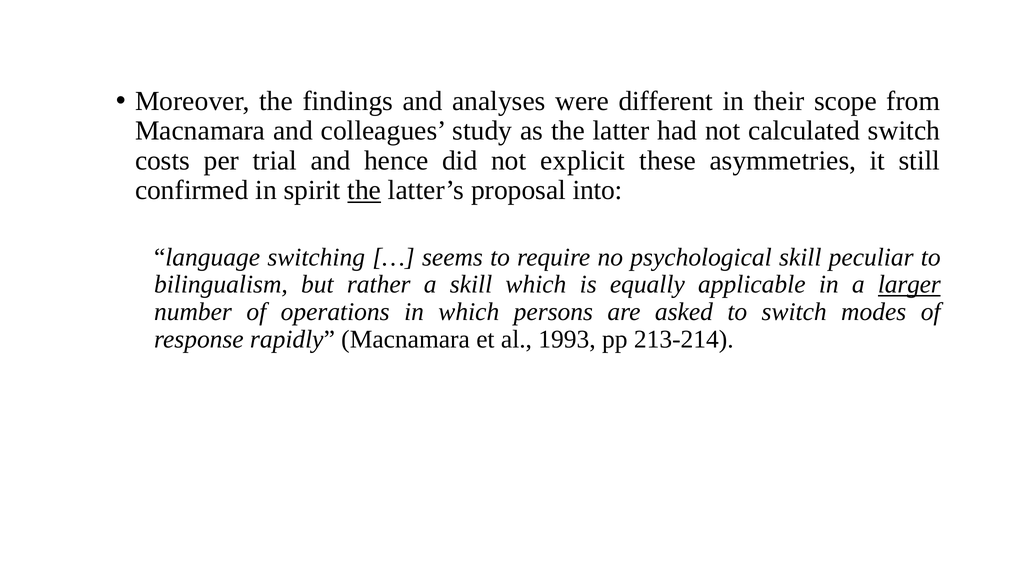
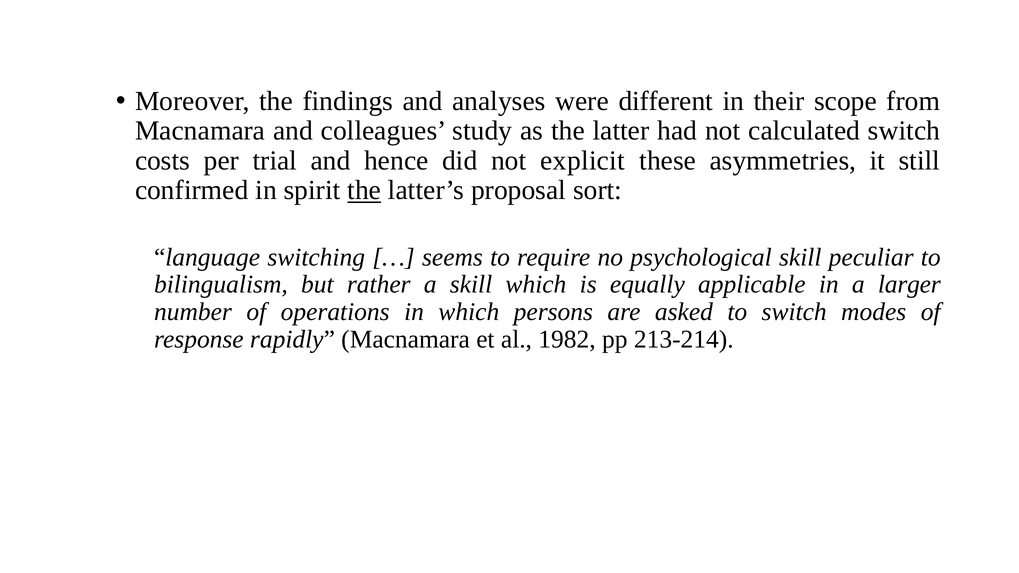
into: into -> sort
larger underline: present -> none
1993: 1993 -> 1982
